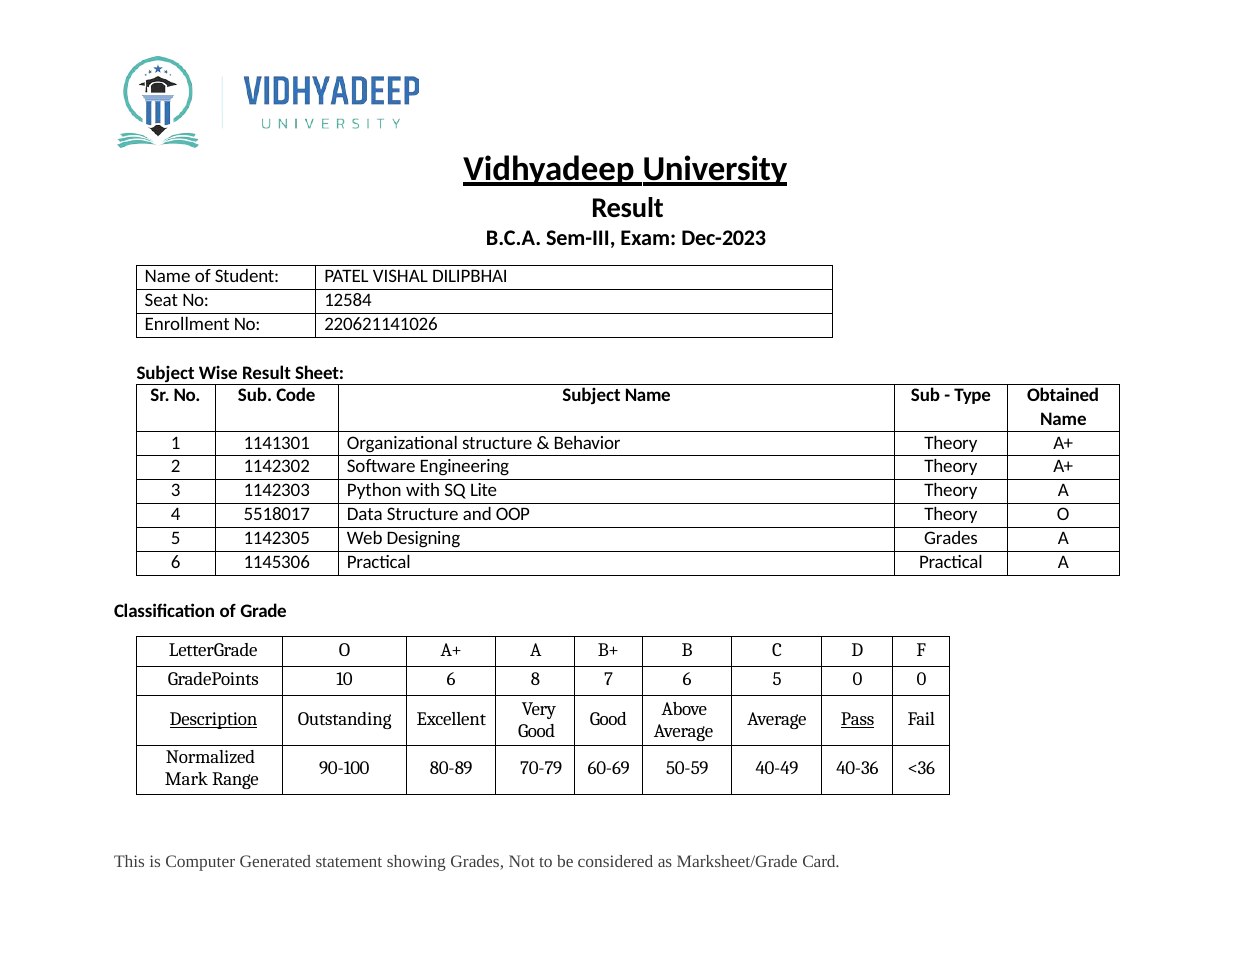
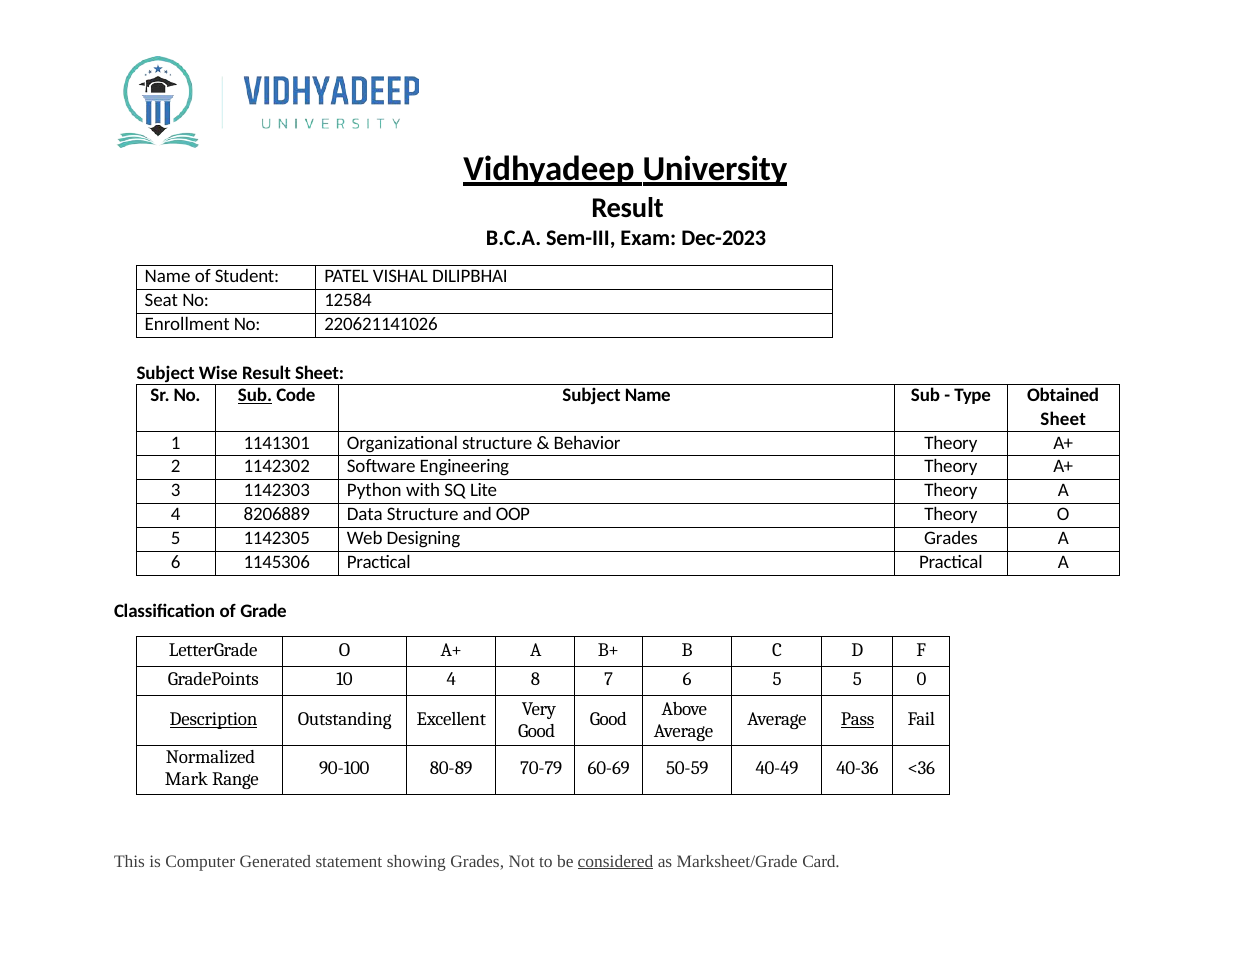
Sub at (255, 395) underline: none -> present
Name at (1063, 419): Name -> Sheet
5518017: 5518017 -> 8206889
10 6: 6 -> 4
5 0: 0 -> 5
considered underline: none -> present
